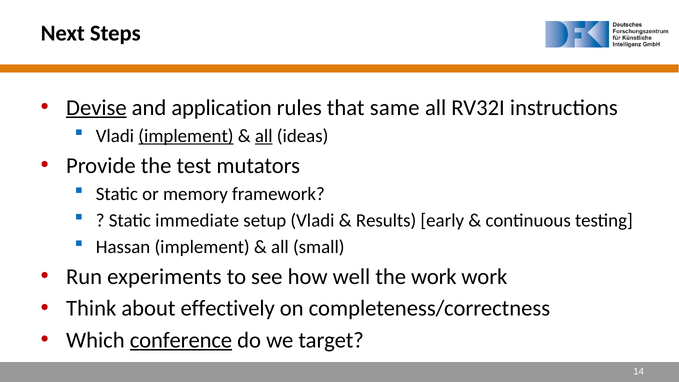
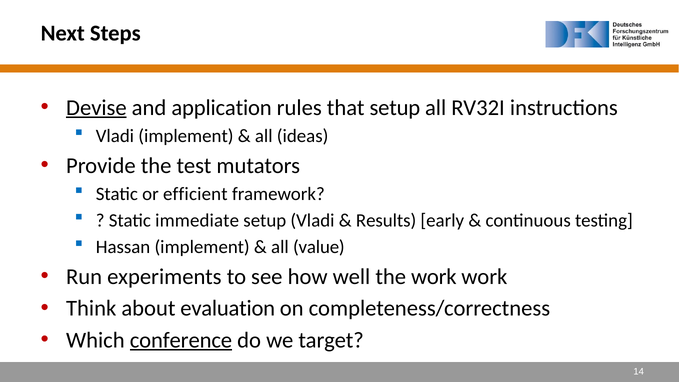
that same: same -> setup
implement at (186, 136) underline: present -> none
all at (264, 136) underline: present -> none
memory: memory -> efficient
small: small -> value
effectively: effectively -> evaluation
